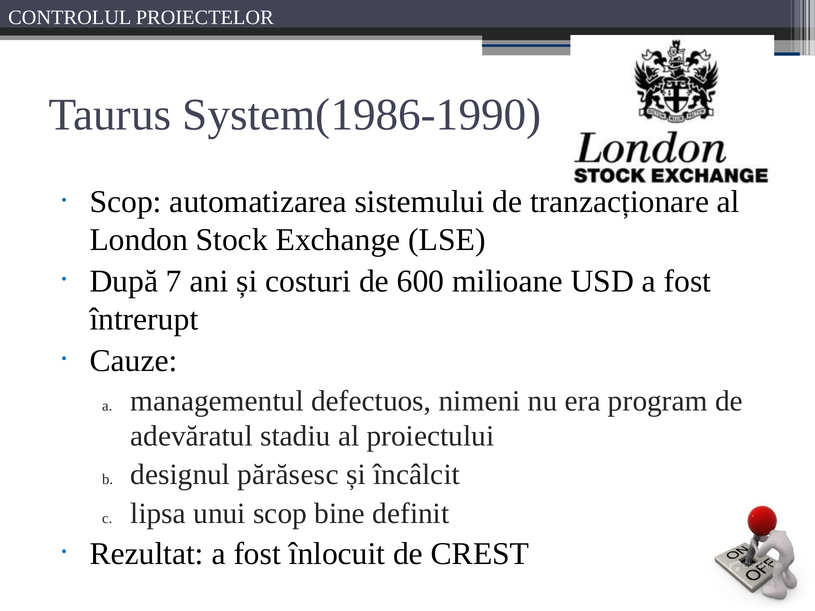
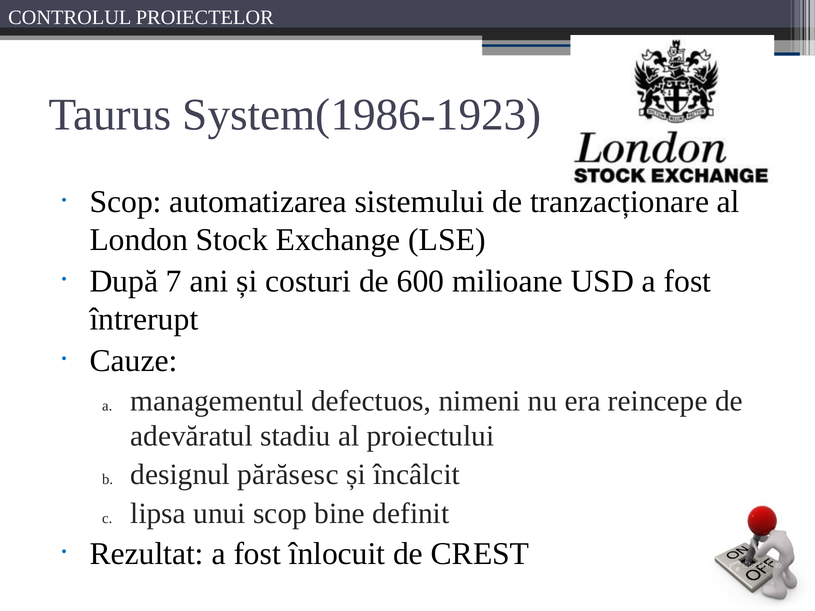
System(1986-1990: System(1986-1990 -> System(1986-1923
program: program -> reincepe
